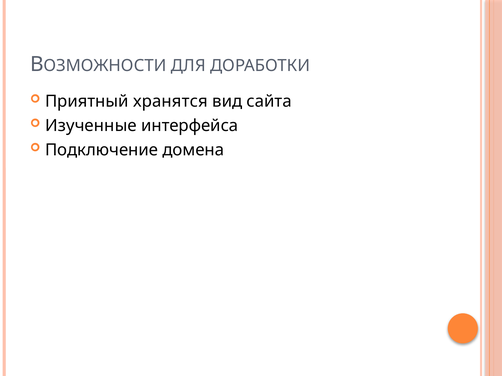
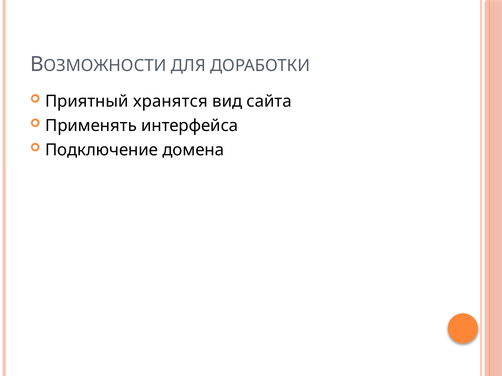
Изученные: Изученные -> Применять
